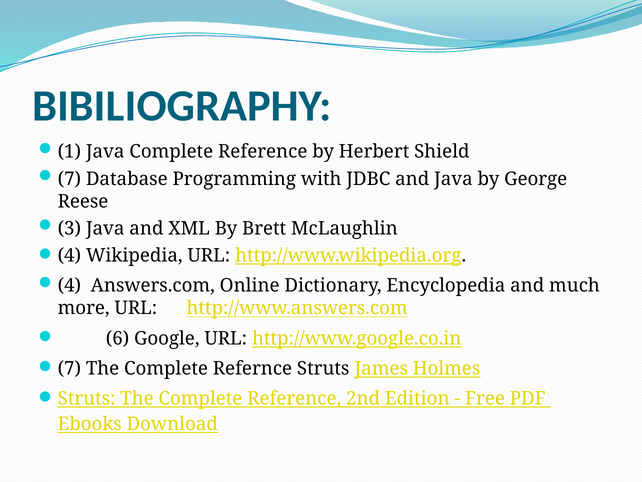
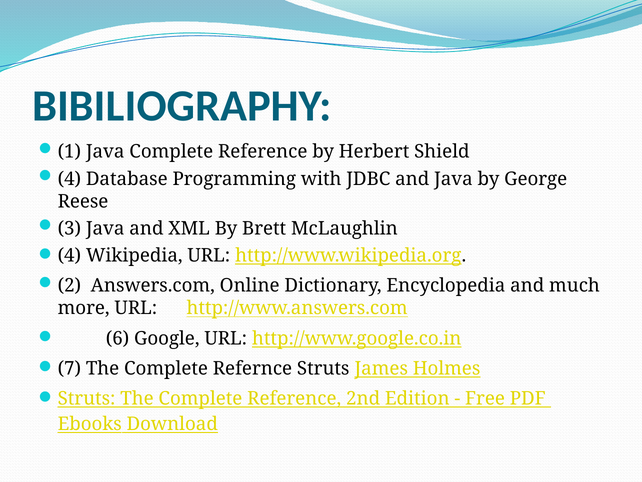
7 at (69, 179): 7 -> 4
4 at (69, 285): 4 -> 2
